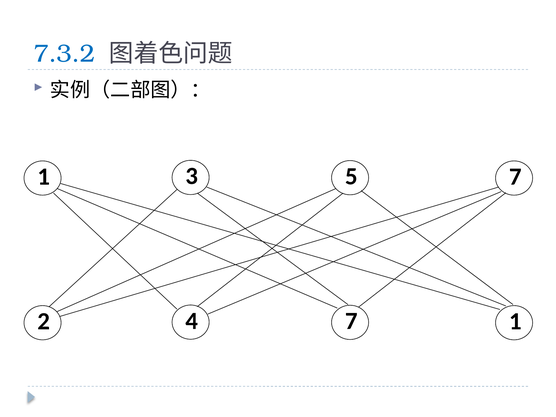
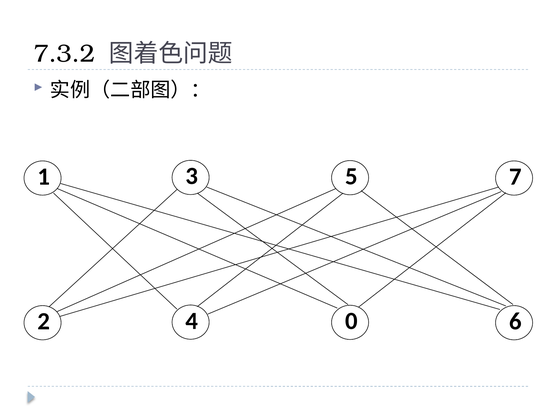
7.3.2 colour: blue -> black
4 1: 1 -> 6
2 7: 7 -> 0
